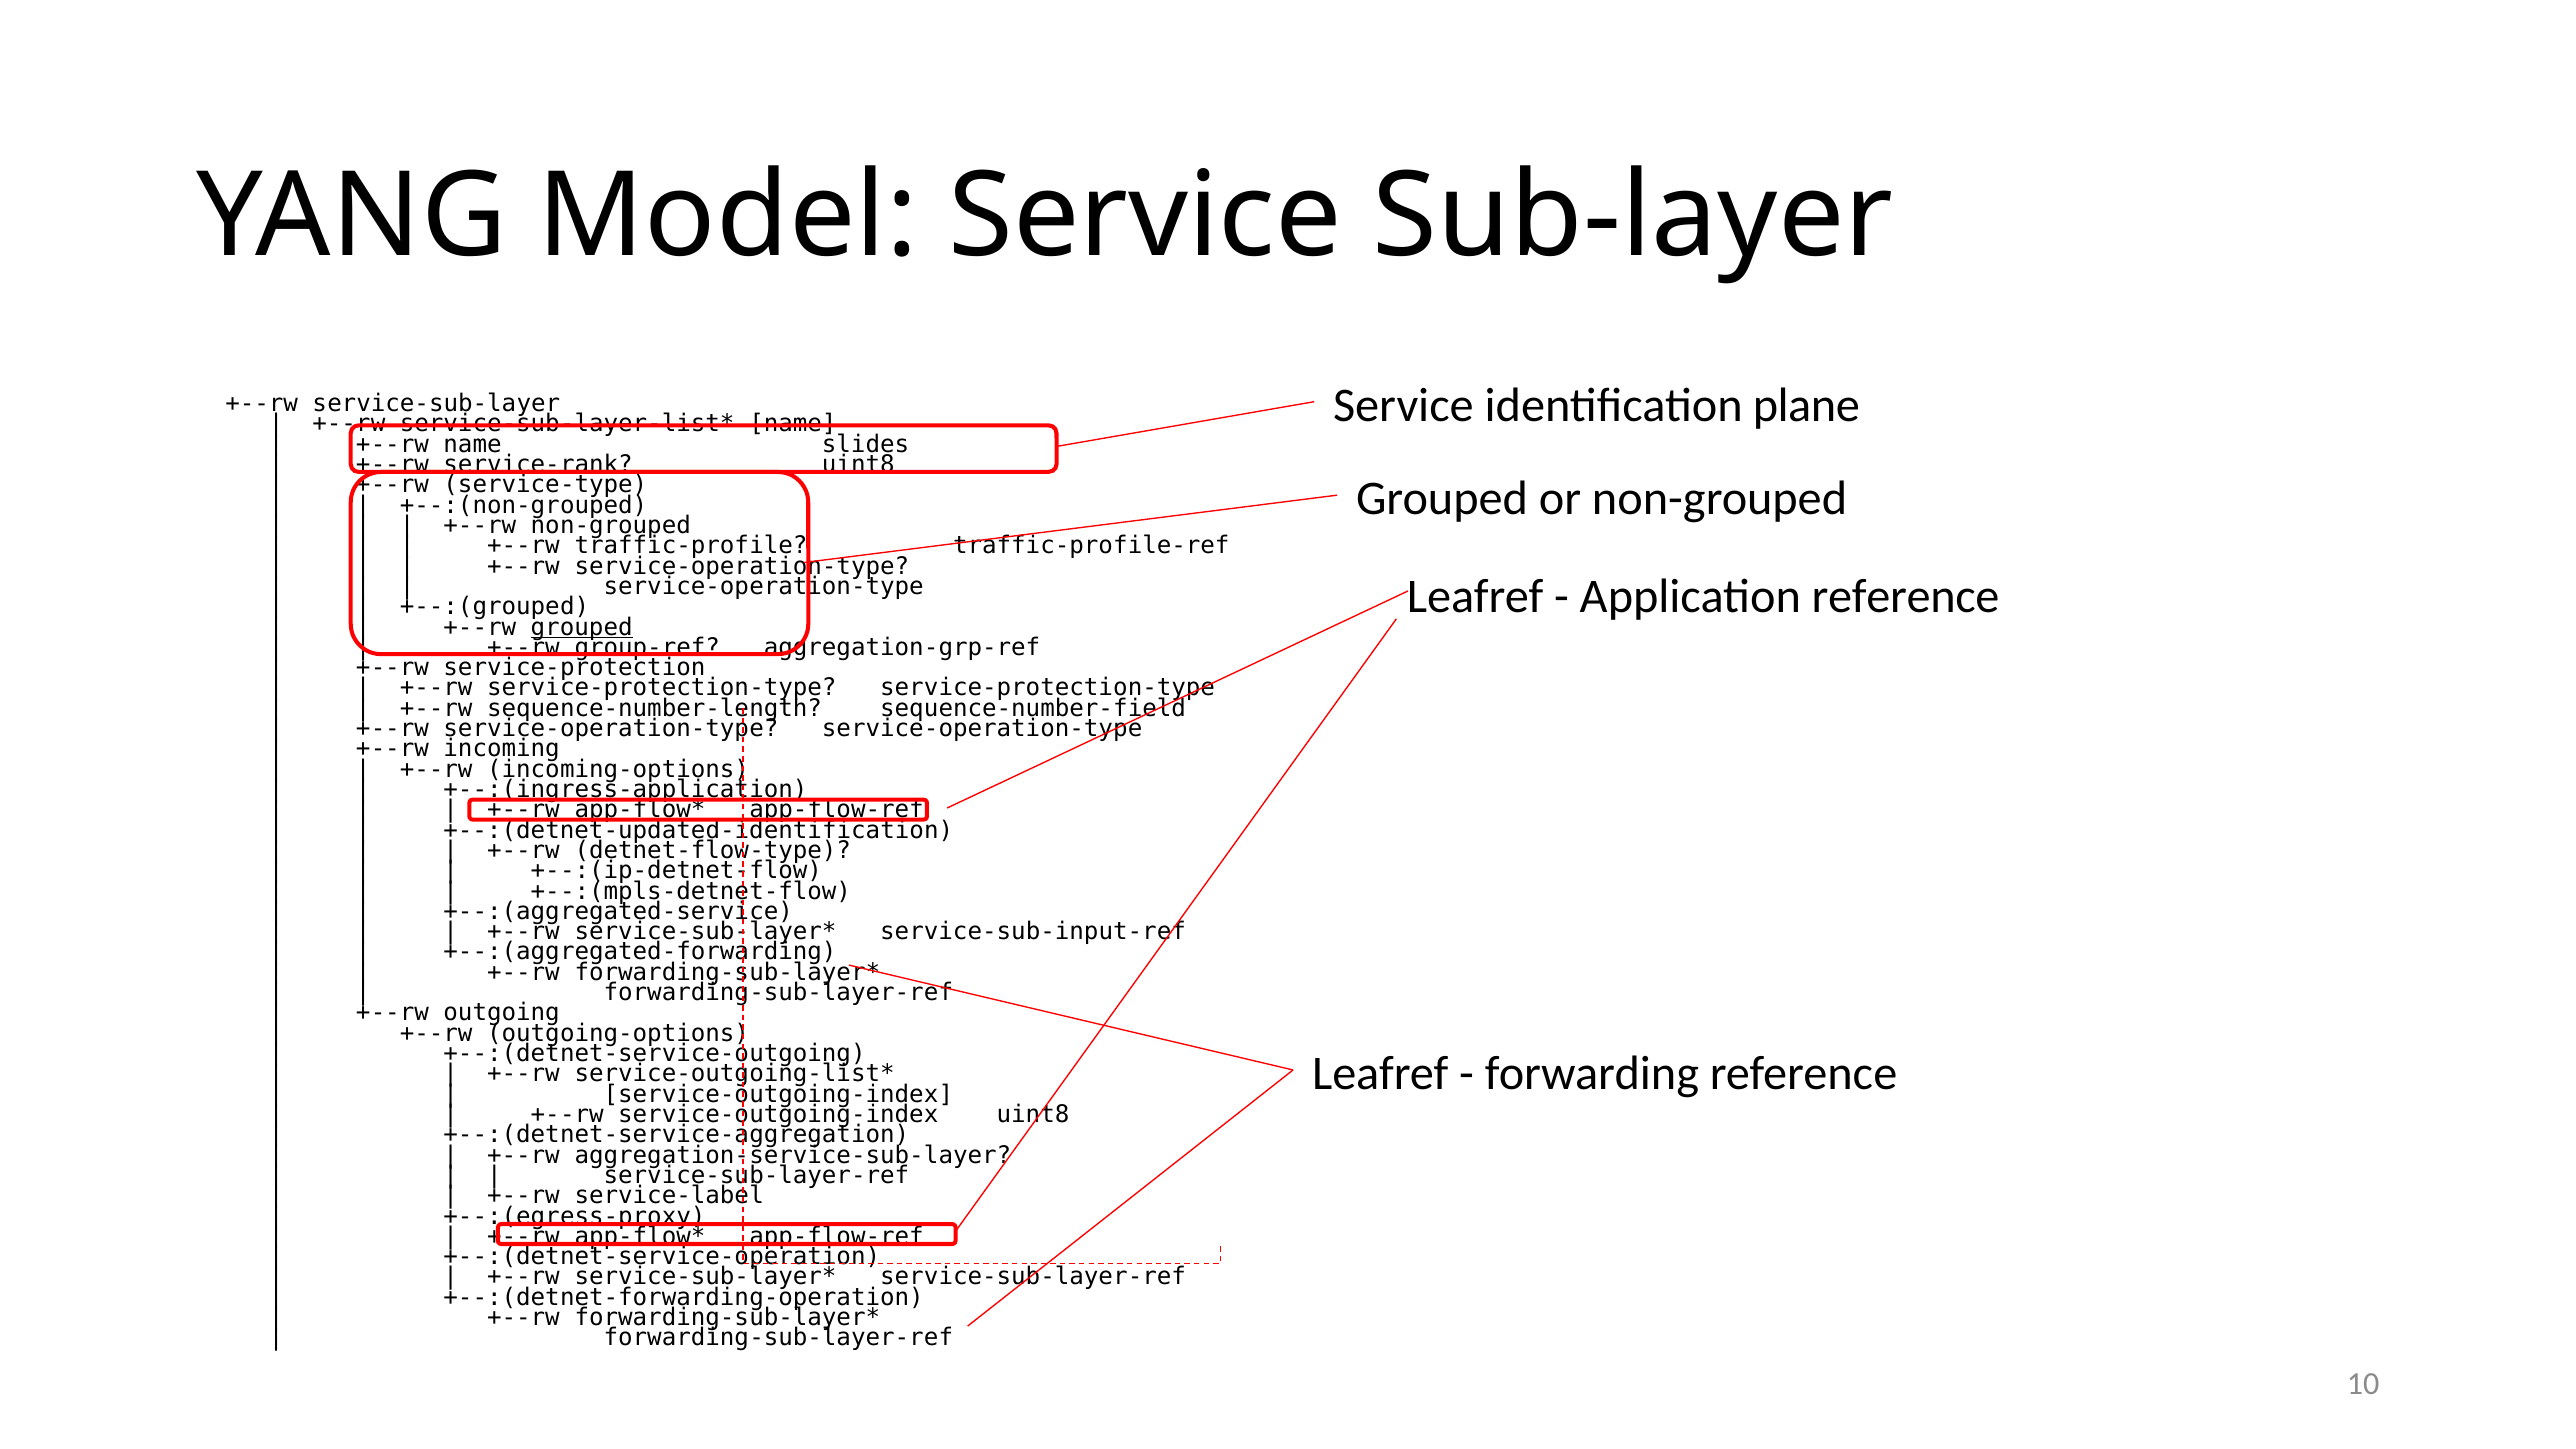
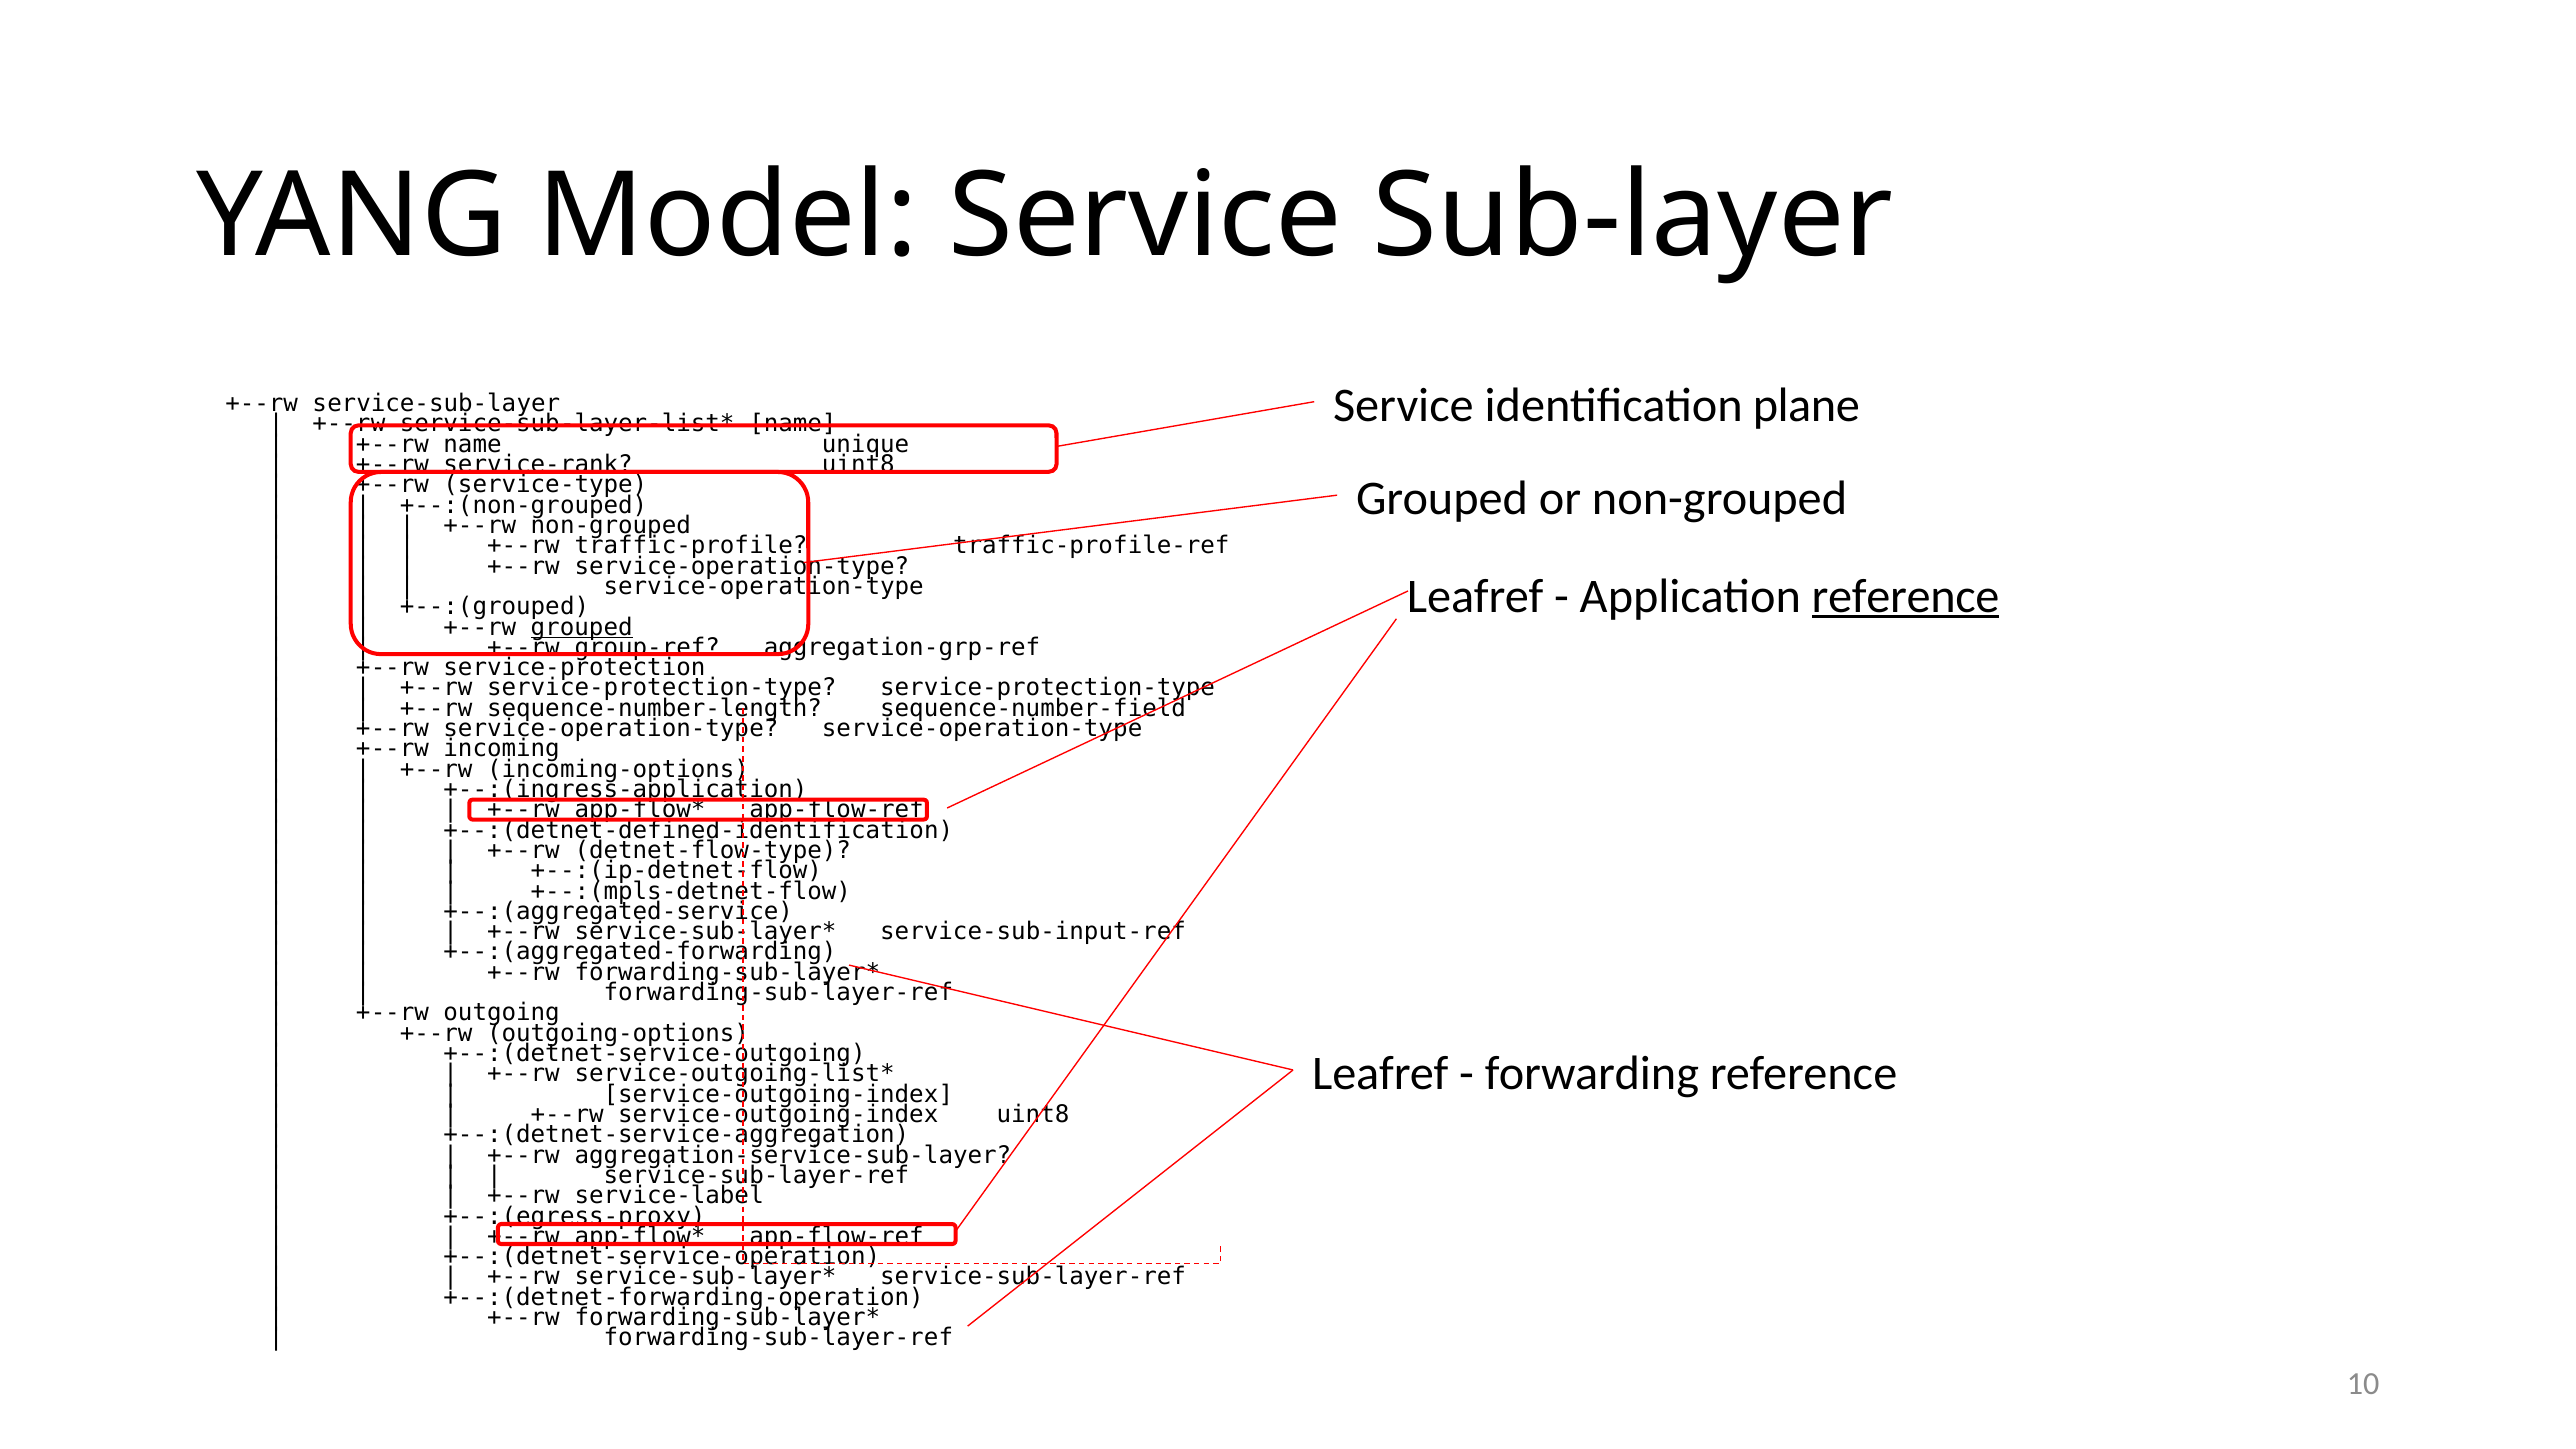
slides: slides -> unique
reference at (1906, 596) underline: none -> present
+--:(detnet-updated-identification: +--:(detnet-updated-identification -> +--:(detnet-defined-identification
